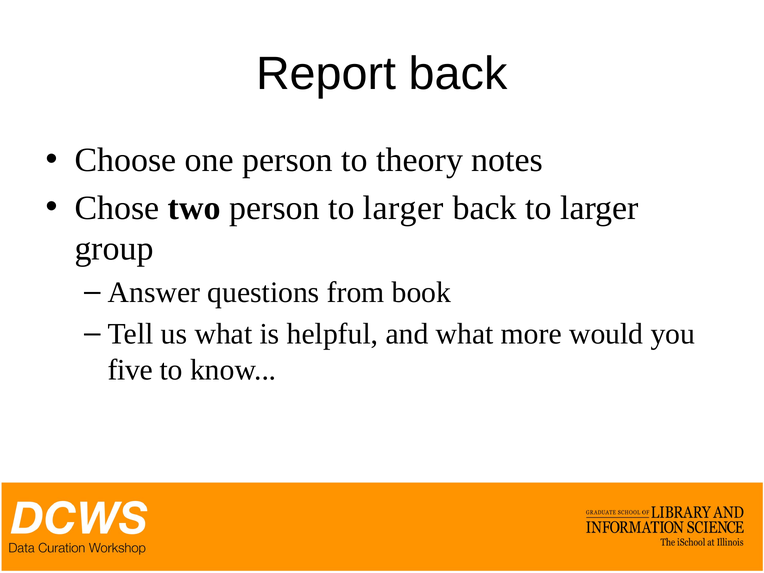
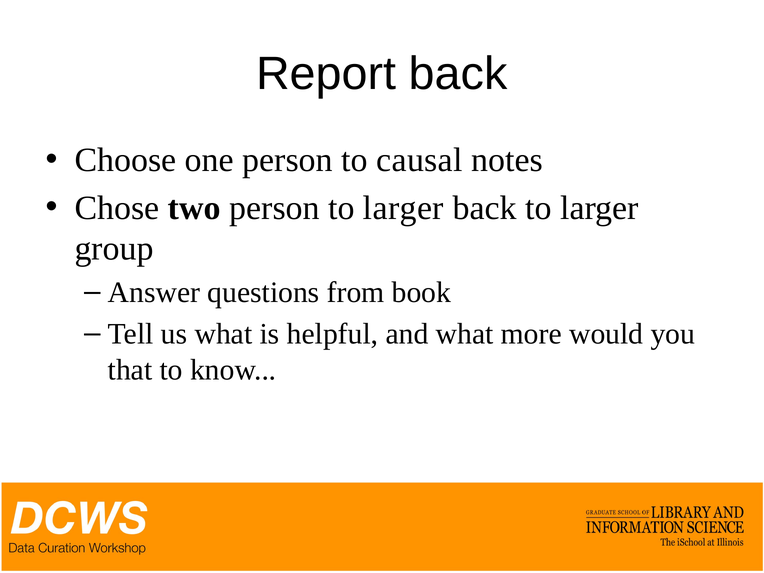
theory: theory -> causal
five: five -> that
